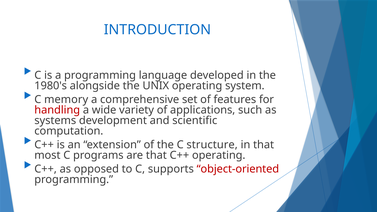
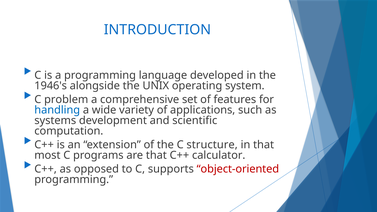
1980's: 1980's -> 1946's
memory: memory -> problem
handling colour: red -> blue
C++ operating: operating -> calculator
